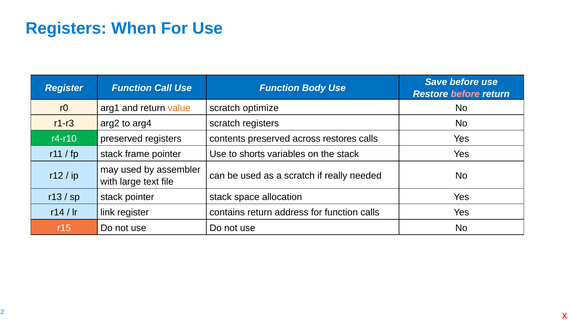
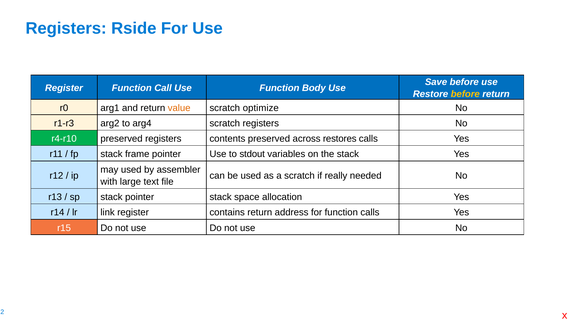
When: When -> Rside
before at (465, 94) colour: pink -> yellow
shorts: shorts -> stdout
